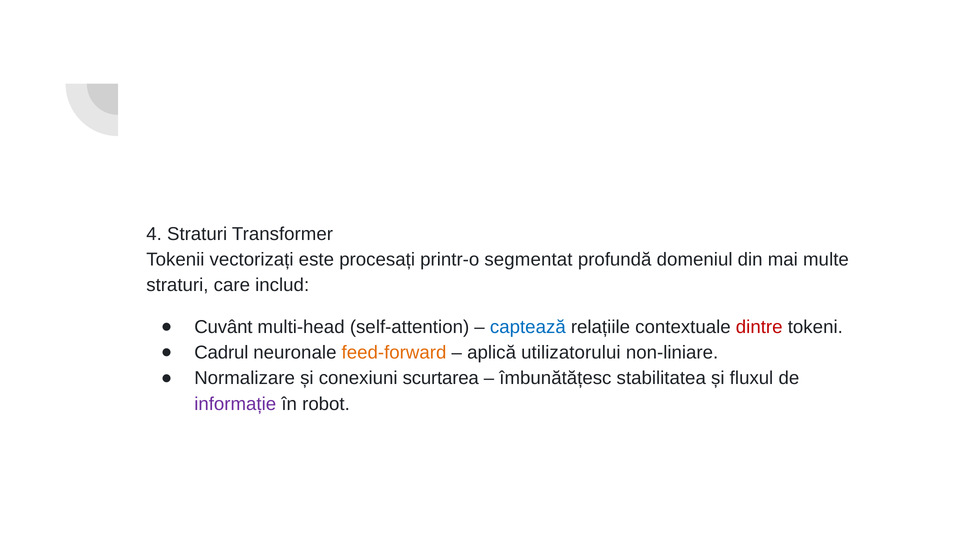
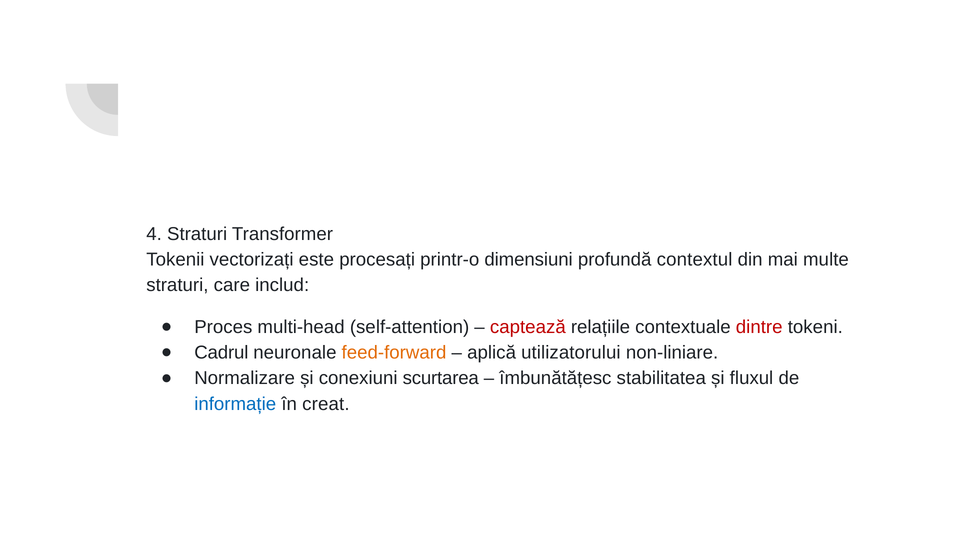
segmentat: segmentat -> dimensiuni
domeniul: domeniul -> contextul
Cuvânt: Cuvânt -> Proces
captează colour: blue -> red
informație colour: purple -> blue
robot: robot -> creat
